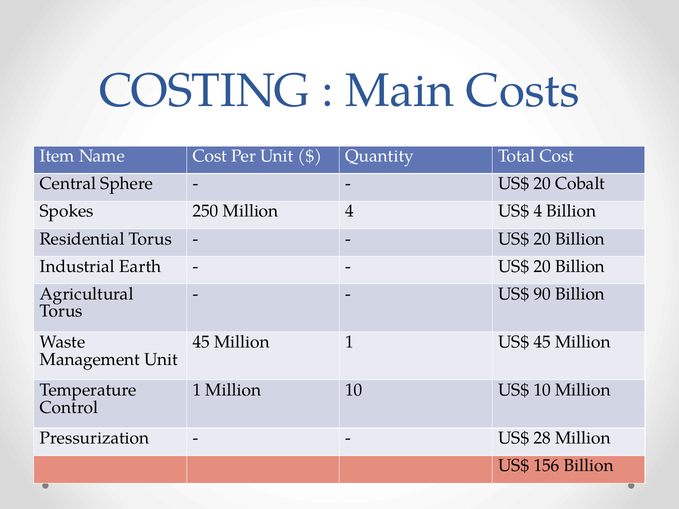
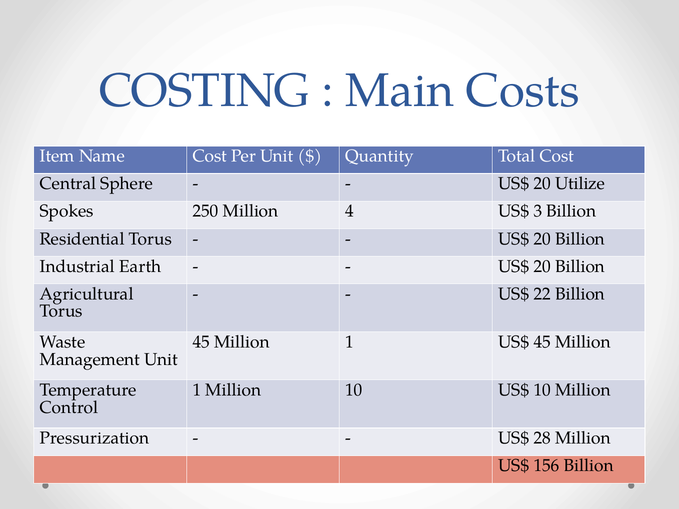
Cobalt: Cobalt -> Utilize
US$ 4: 4 -> 3
90: 90 -> 22
